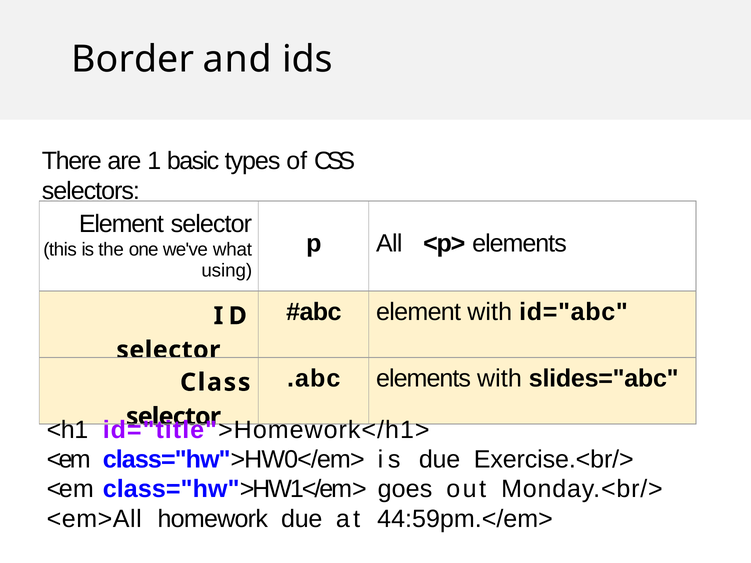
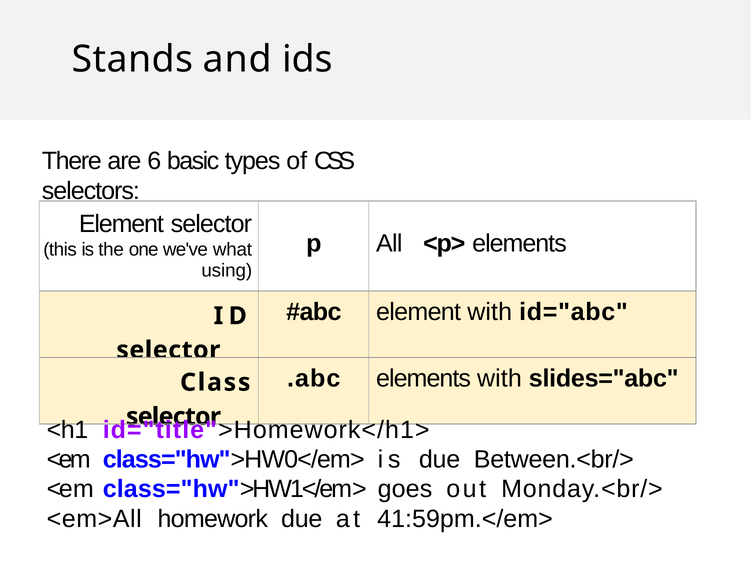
Border: Border -> Stands
1: 1 -> 6
Exercise.<br/>: Exercise.<br/> -> Between.<br/>
44:59pm.</em>: 44:59pm.</em> -> 41:59pm.</em>
